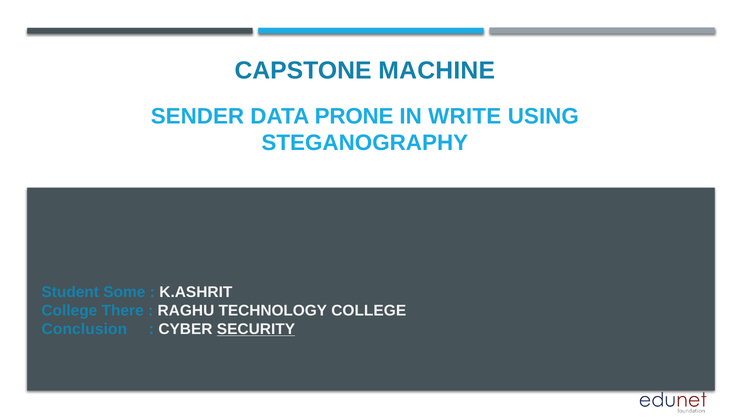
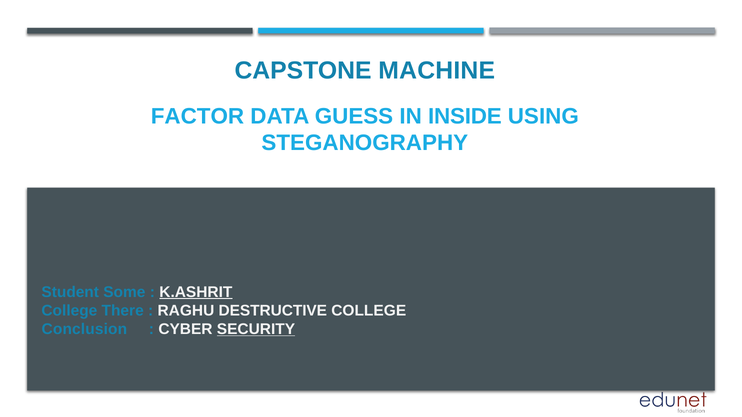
SENDER: SENDER -> FACTOR
PRONE: PRONE -> GUESS
WRITE: WRITE -> INSIDE
K.ASHRIT underline: none -> present
TECHNOLOGY: TECHNOLOGY -> DESTRUCTIVE
